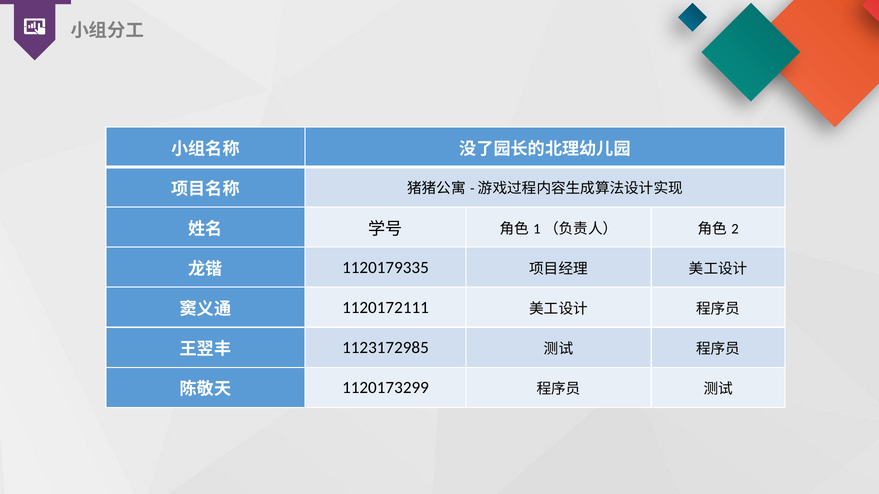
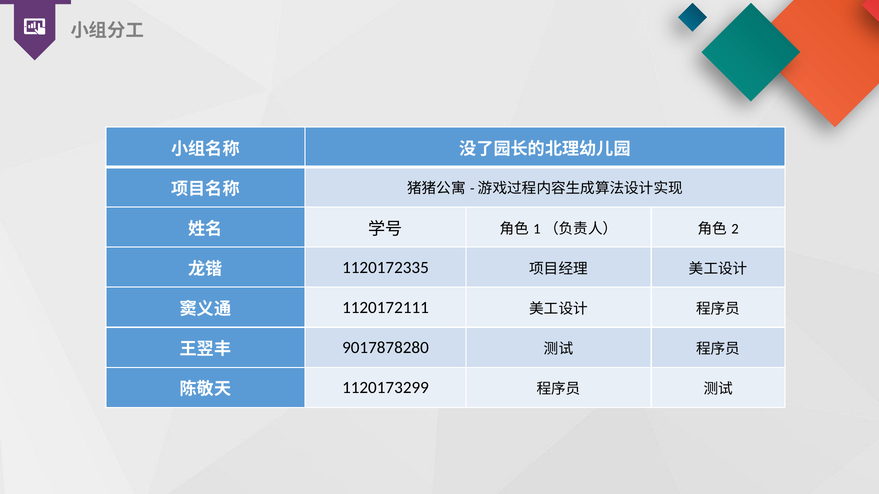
1120179335: 1120179335 -> 1120172335
1123172985: 1123172985 -> 9017878280
